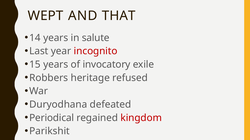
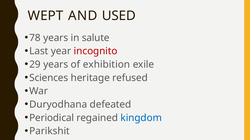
THAT: THAT -> USED
14: 14 -> 78
15: 15 -> 29
invocatory: invocatory -> exhibition
Robbers: Robbers -> Sciences
kingdom colour: red -> blue
